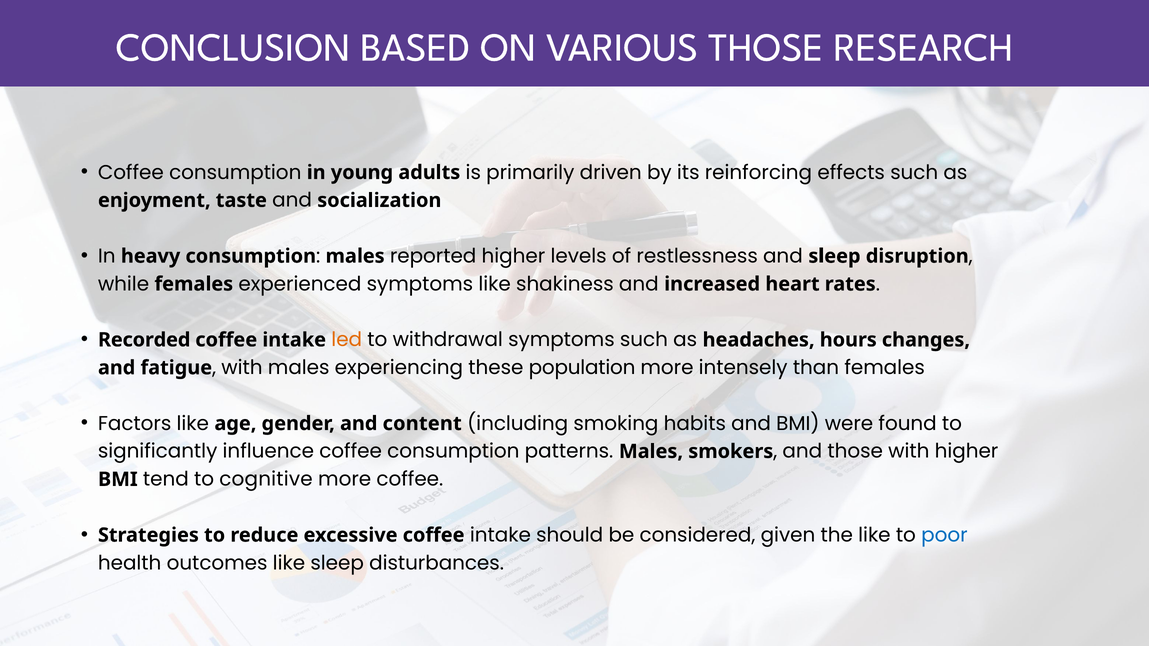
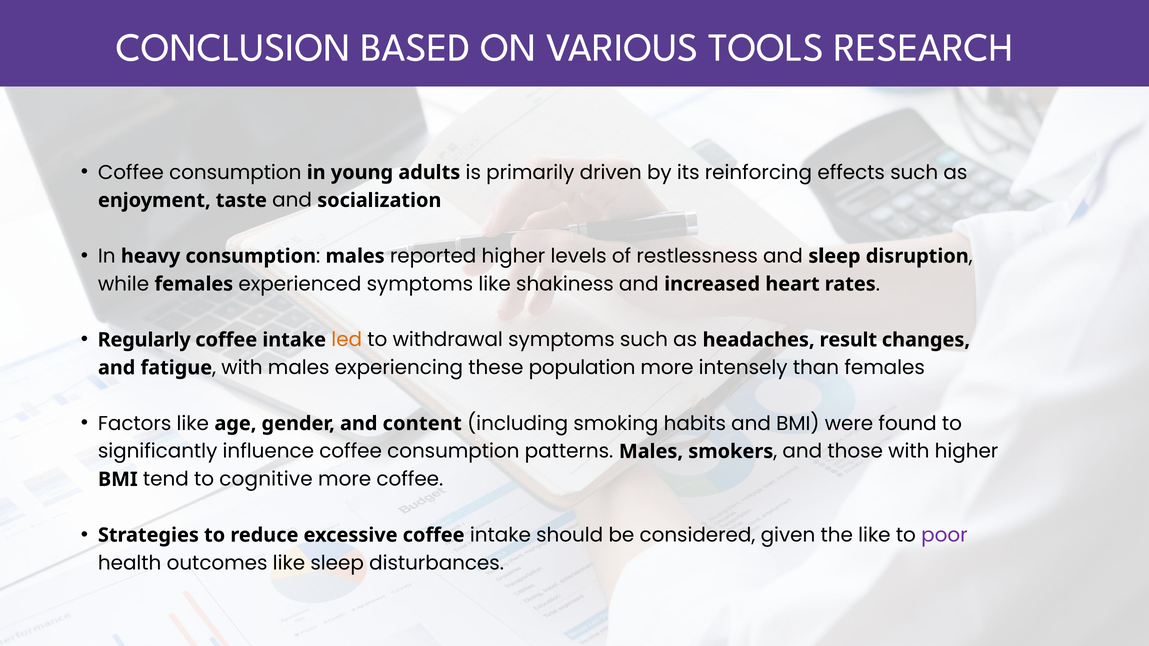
VARIOUS THOSE: THOSE -> TOOLS
Recorded: Recorded -> Regularly
hours: hours -> result
poor colour: blue -> purple
